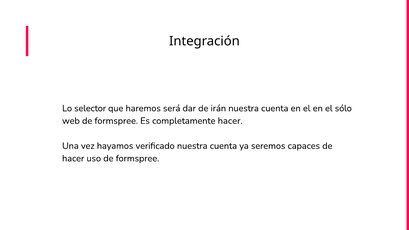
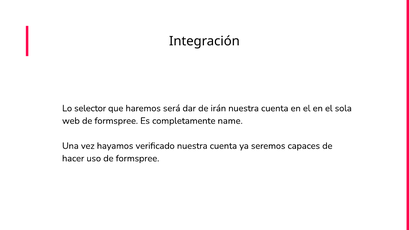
sólo: sólo -> sola
completamente hacer: hacer -> name
